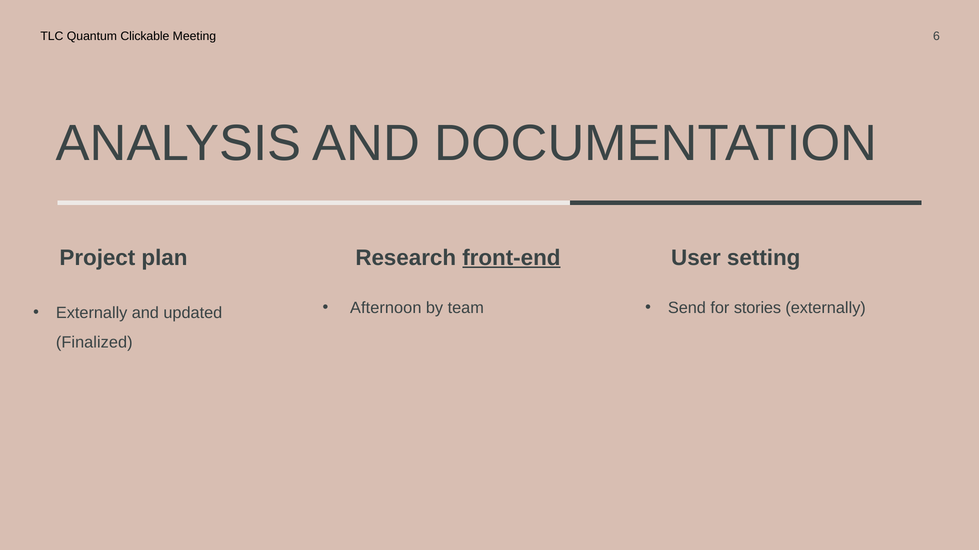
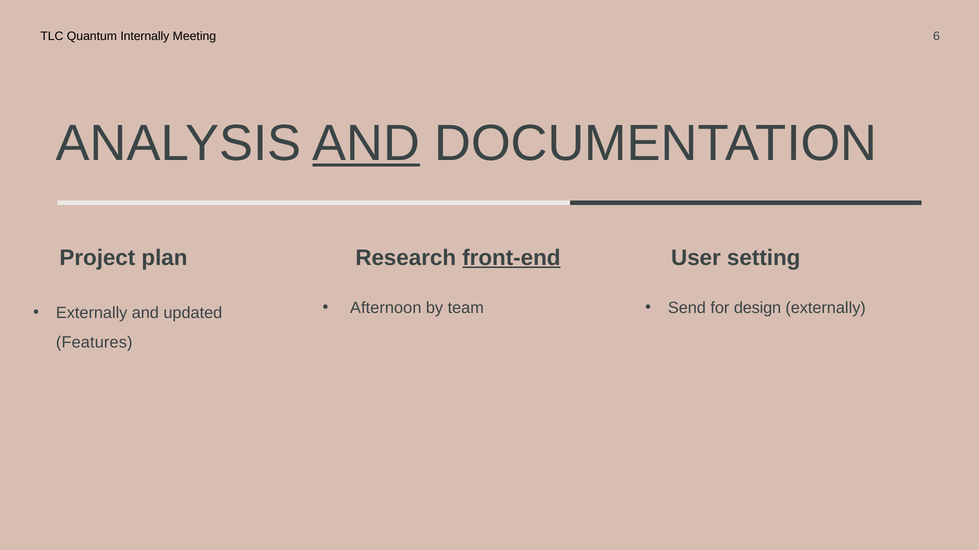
Clickable: Clickable -> Internally
AND at (366, 143) underline: none -> present
stories: stories -> design
Finalized: Finalized -> Features
